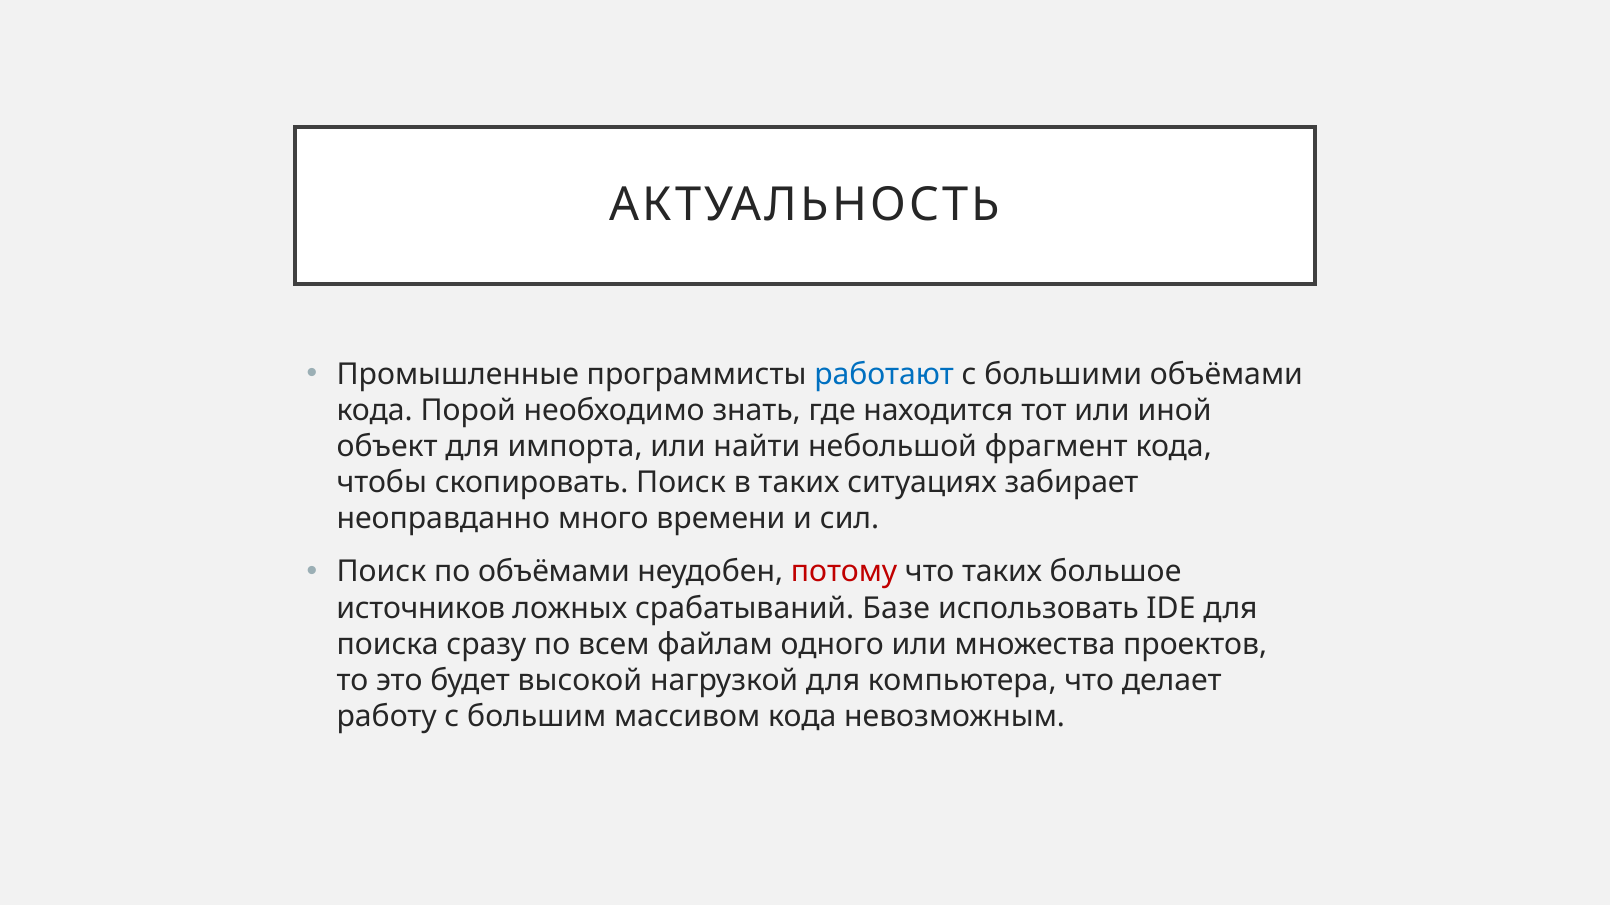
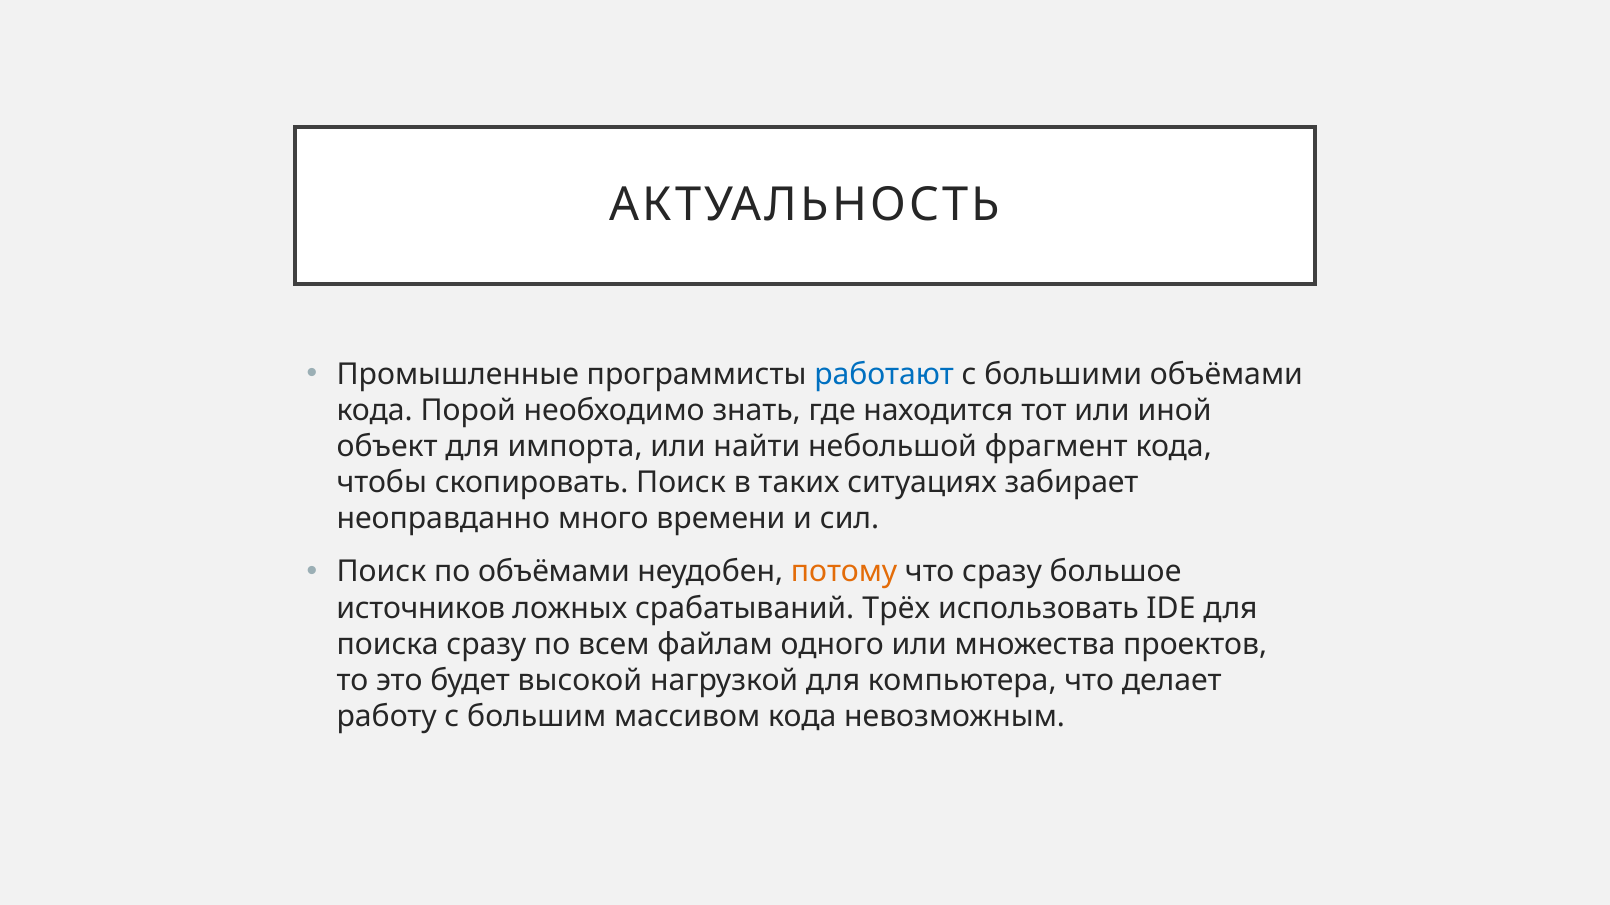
потому colour: red -> orange
что таких: таких -> сразу
Базе: Базе -> Трёх
